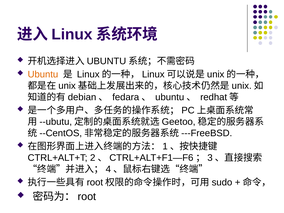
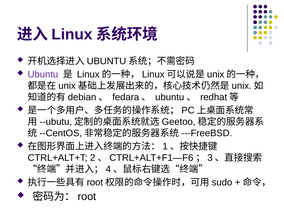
Ubuntu colour: orange -> purple
